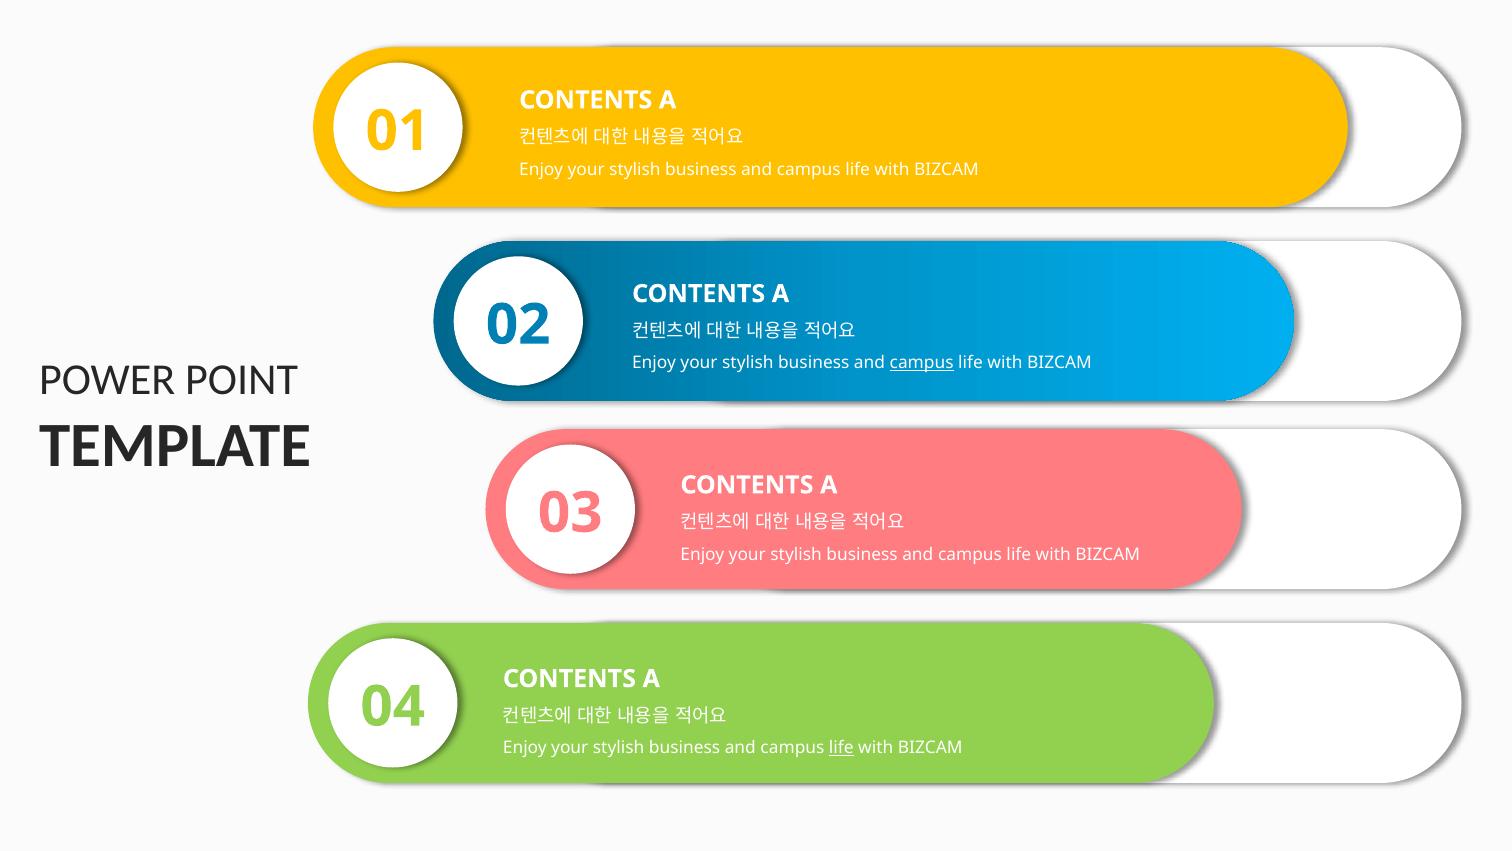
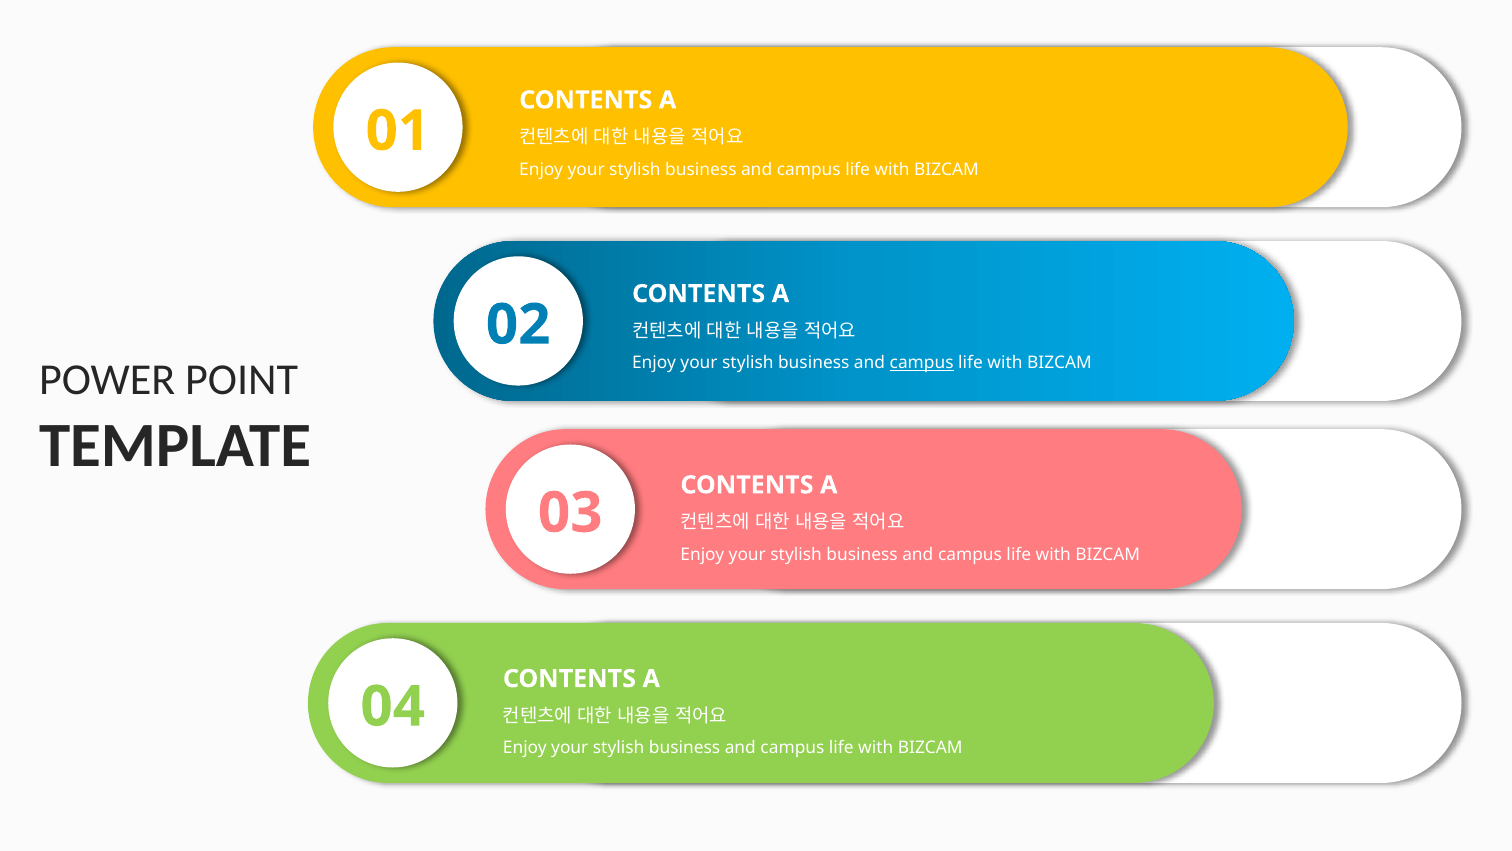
life at (841, 748) underline: present -> none
